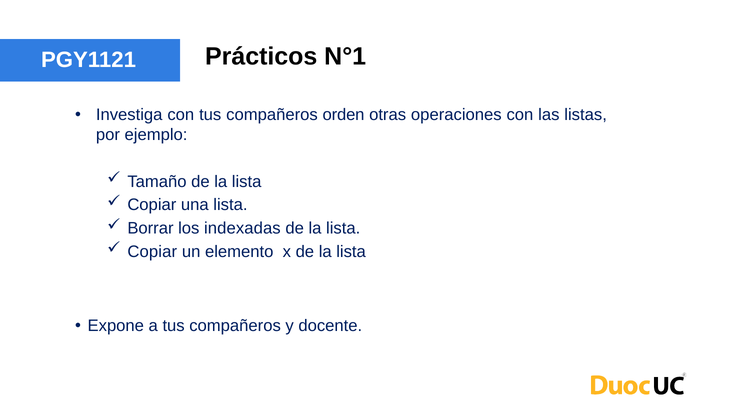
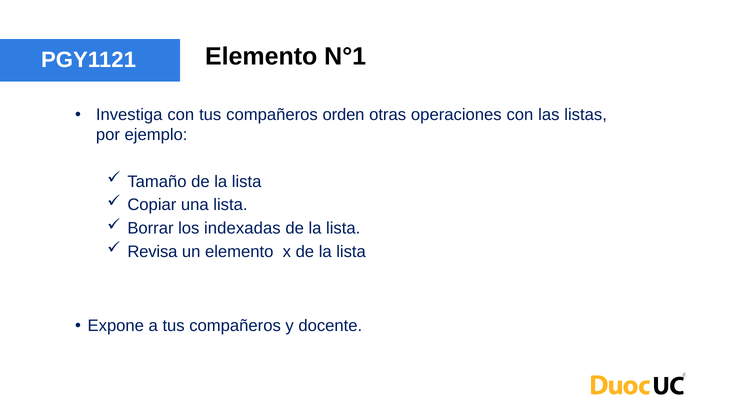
Prácticos at (261, 57): Prácticos -> Elemento
Copiar at (152, 251): Copiar -> Revisa
